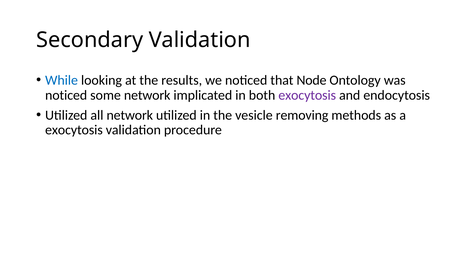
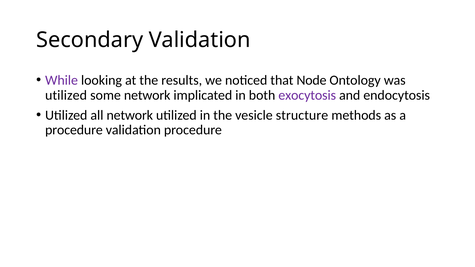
While colour: blue -> purple
noticed at (66, 95): noticed -> utilized
removing: removing -> structure
exocytosis at (74, 130): exocytosis -> procedure
